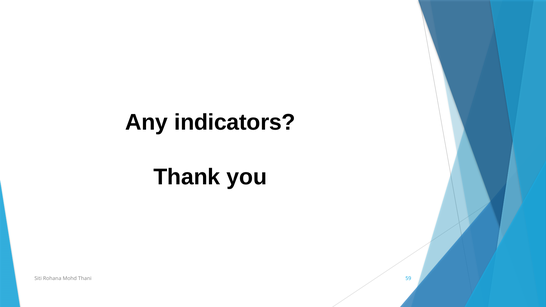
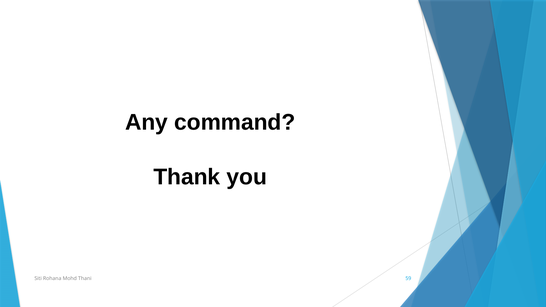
indicators: indicators -> command
